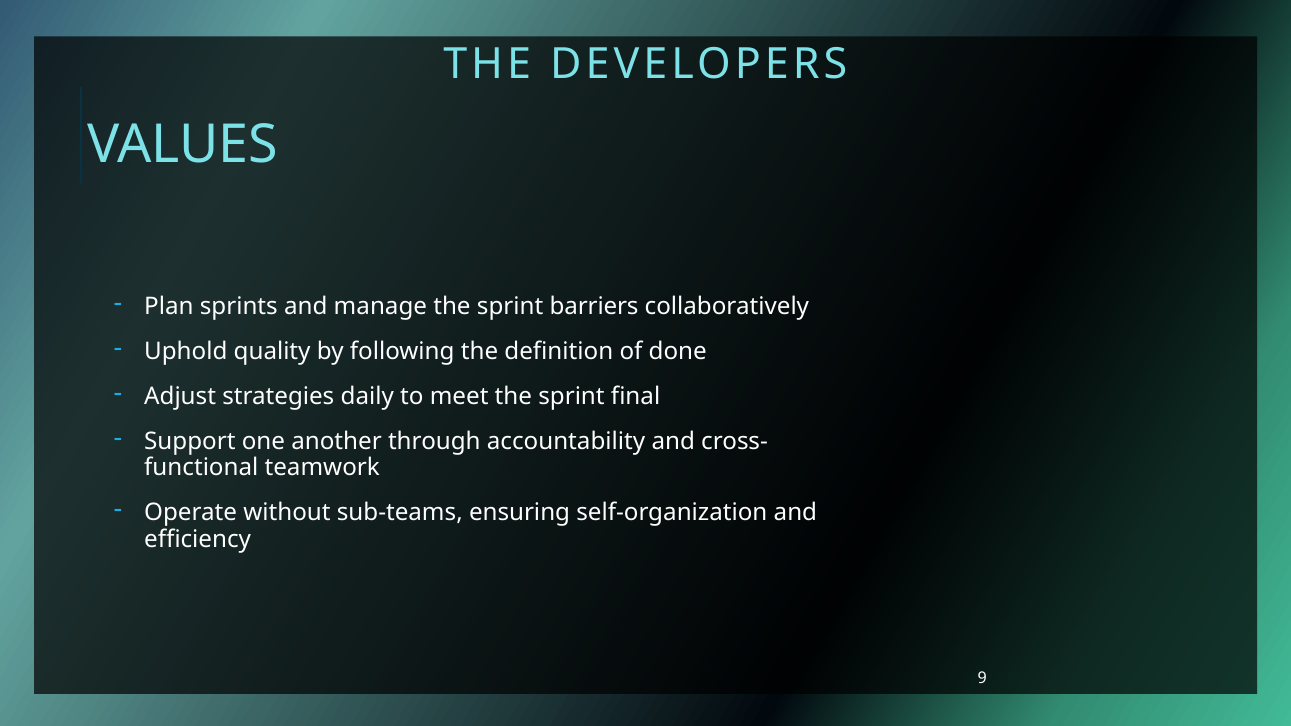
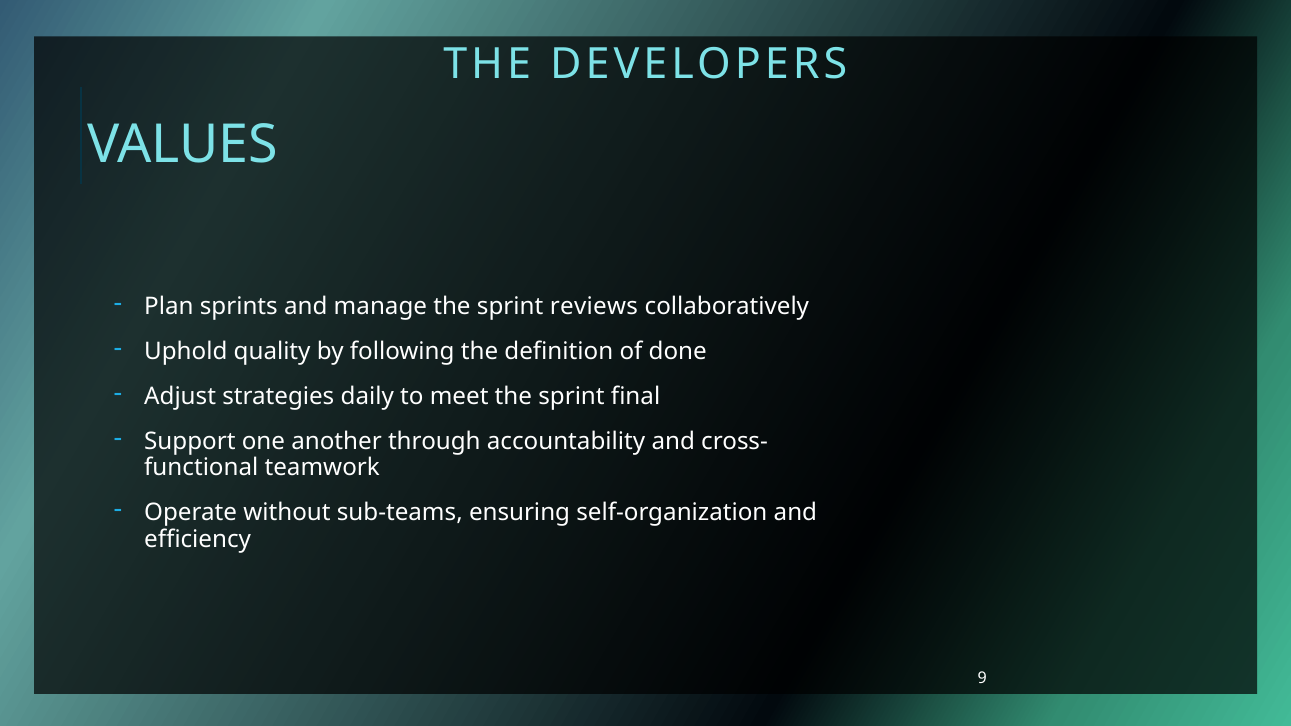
barriers: barriers -> reviews
